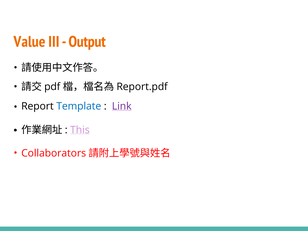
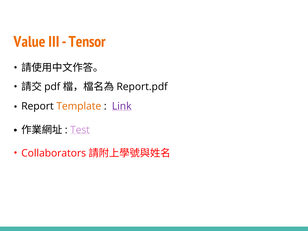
Output: Output -> Tensor
Template colour: blue -> orange
This: This -> Test
